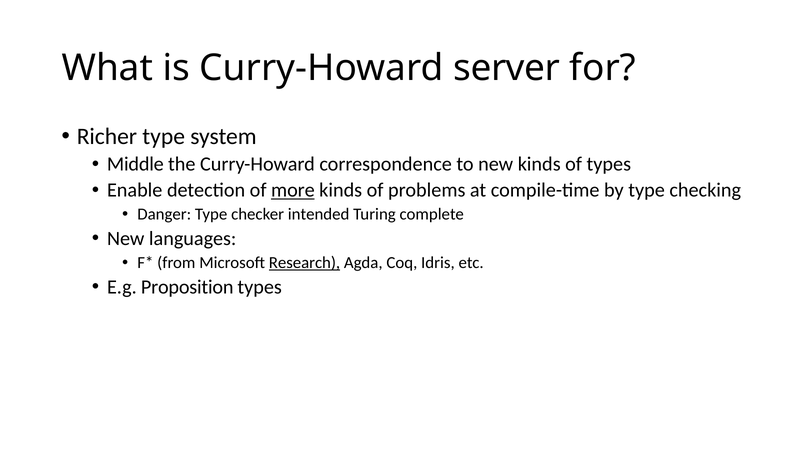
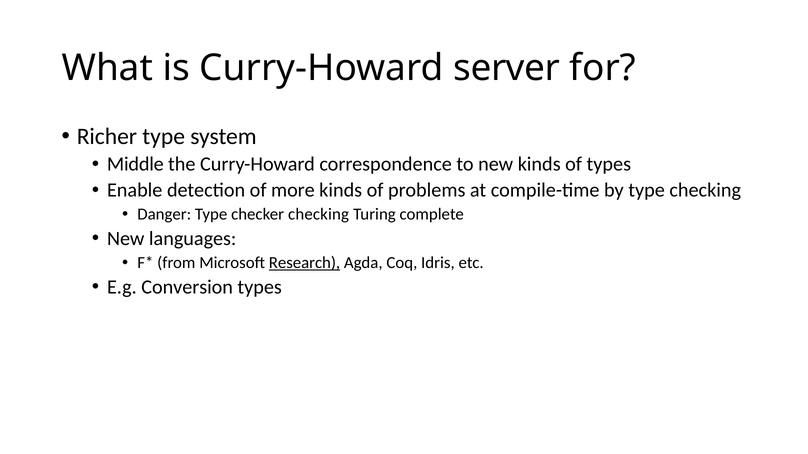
more underline: present -> none
checker intended: intended -> checking
Proposition: Proposition -> Conversion
